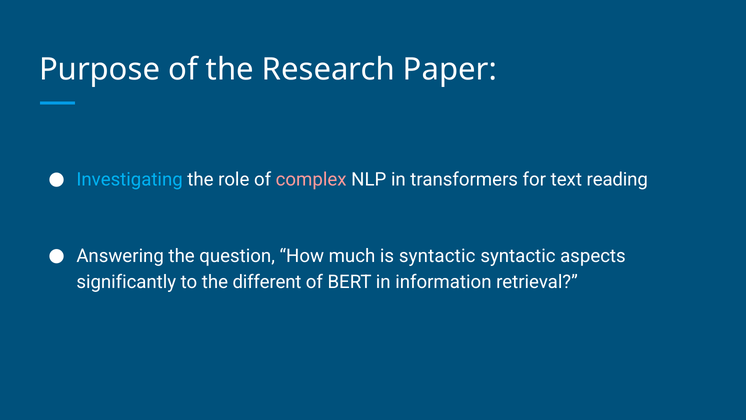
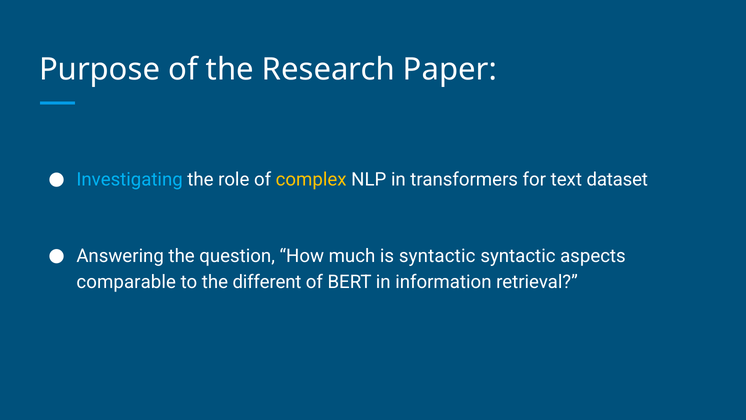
complex colour: pink -> yellow
reading: reading -> dataset
significantly: significantly -> comparable
